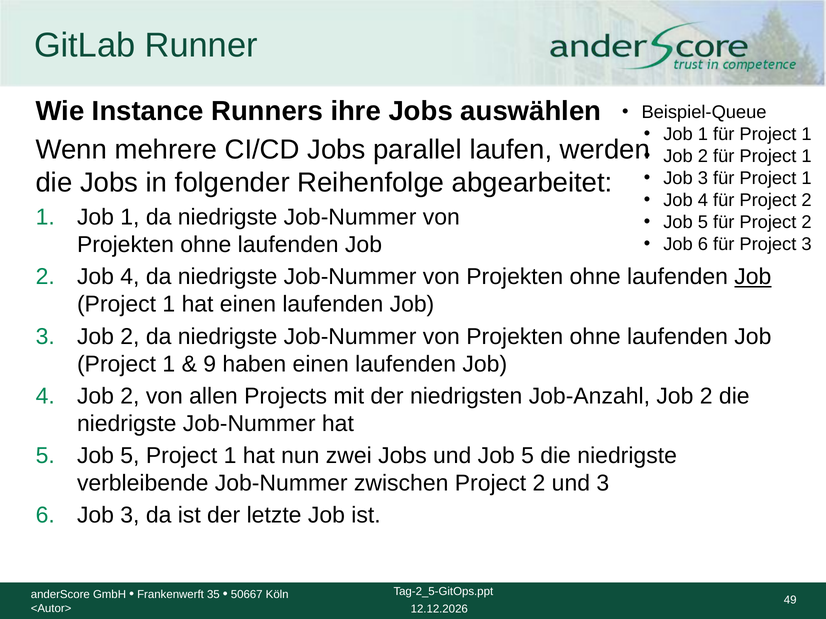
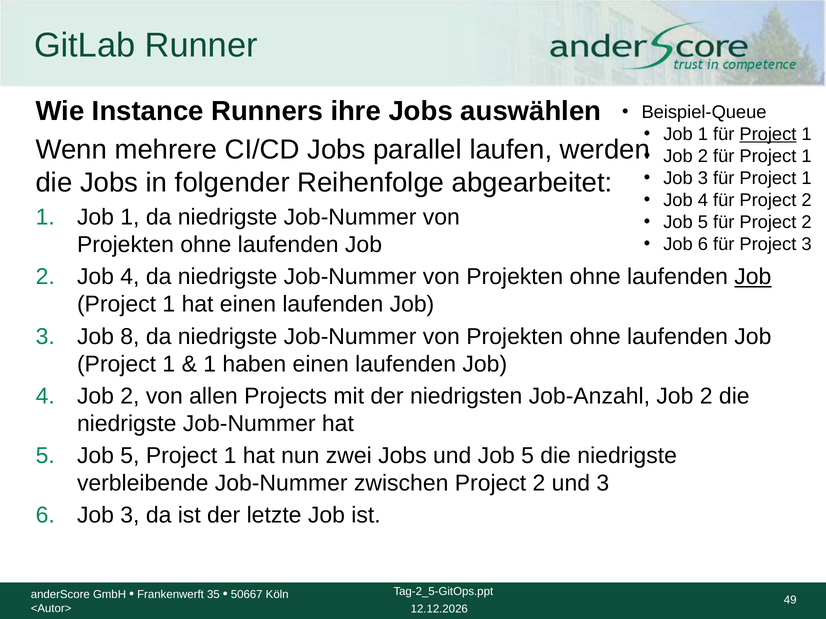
Project at (768, 134) underline: none -> present
3 Job 2: 2 -> 8
9 at (210, 364): 9 -> 1
